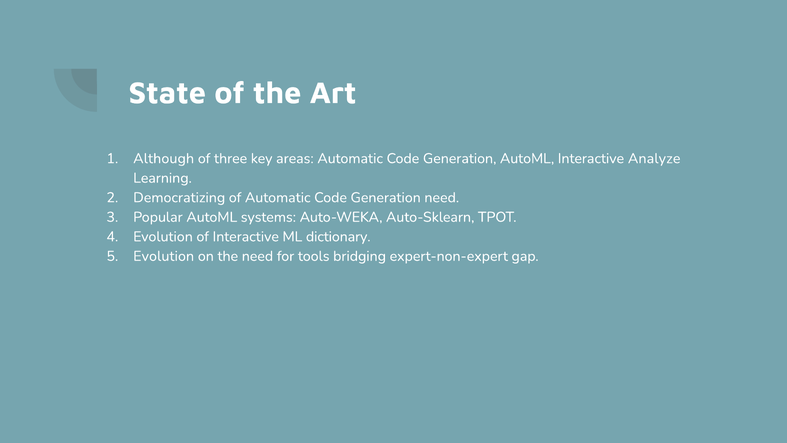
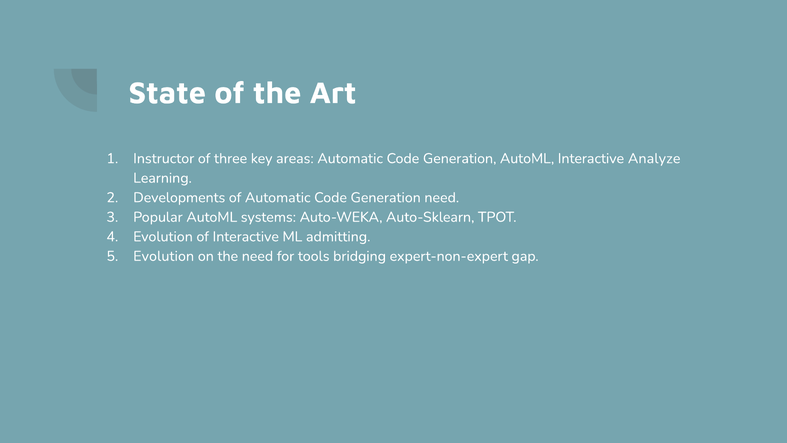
Although: Although -> Instructor
Democratizing: Democratizing -> Developments
dictionary: dictionary -> admitting
